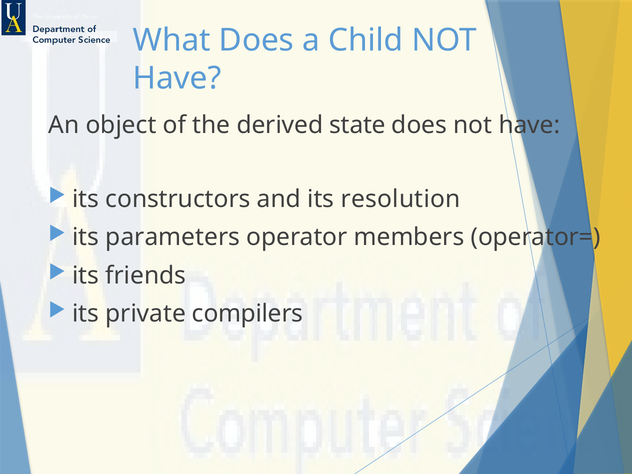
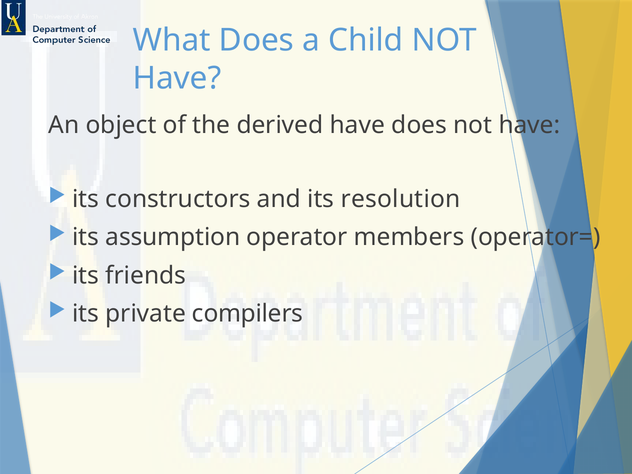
derived state: state -> have
parameters: parameters -> assumption
